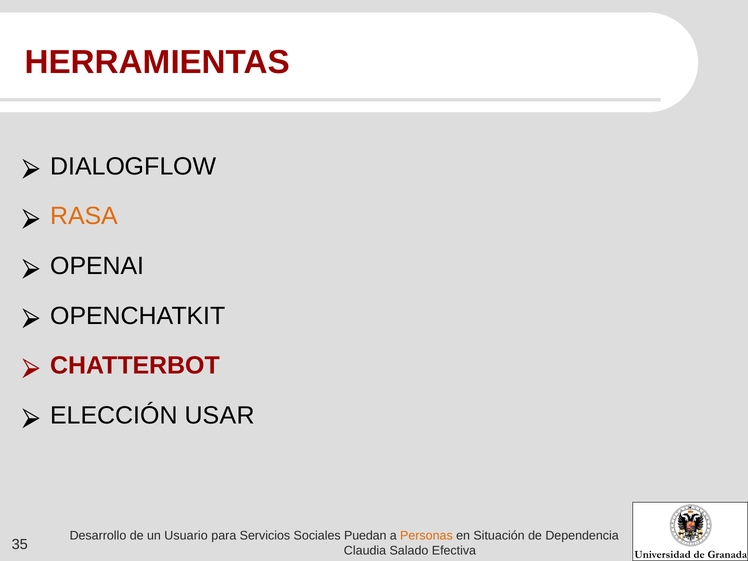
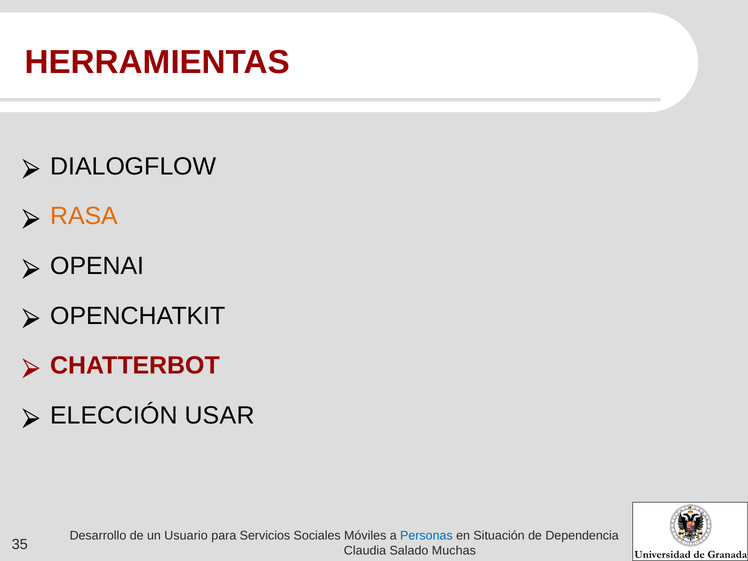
Puedan: Puedan -> Móviles
Personas colour: orange -> blue
Efectiva: Efectiva -> Muchas
